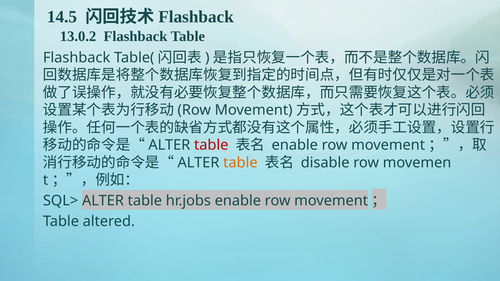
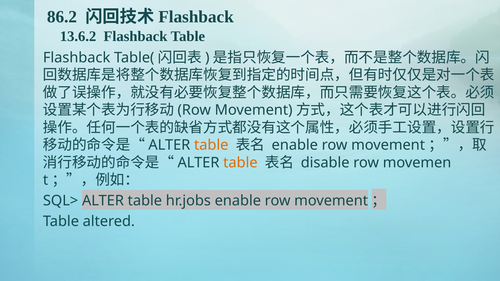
14.5: 14.5 -> 86.2
13.0.2: 13.0.2 -> 13.6.2
table at (211, 145) colour: red -> orange
